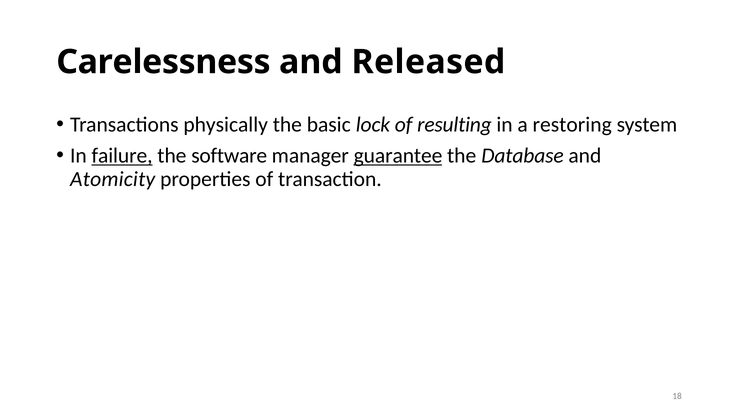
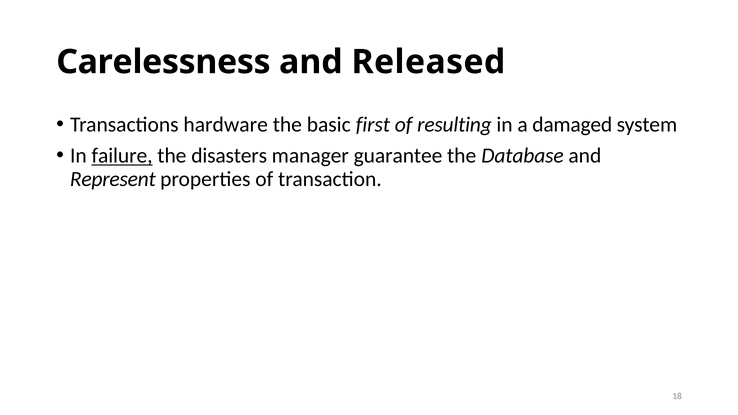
physically: physically -> hardware
lock: lock -> first
restoring: restoring -> damaged
software: software -> disasters
guarantee underline: present -> none
Atomicity: Atomicity -> Represent
